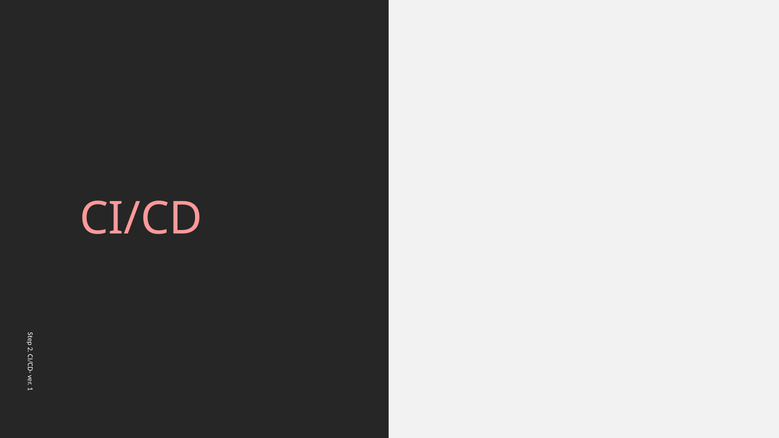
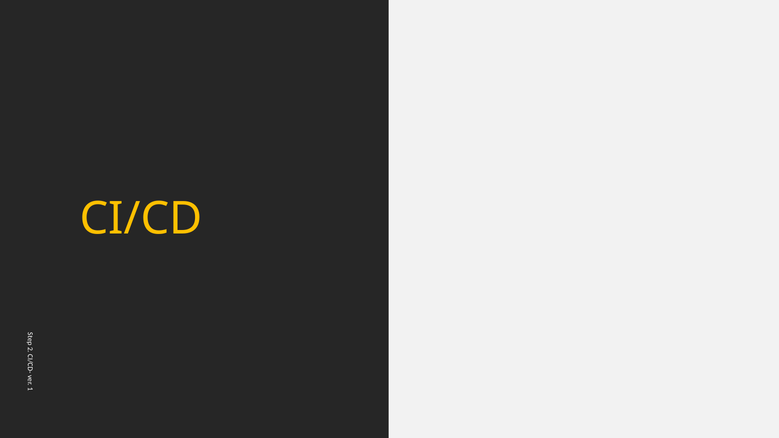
CI/CD colour: pink -> yellow
